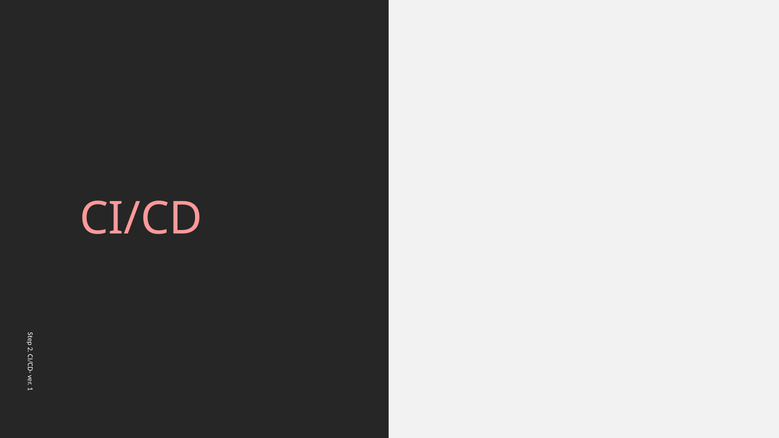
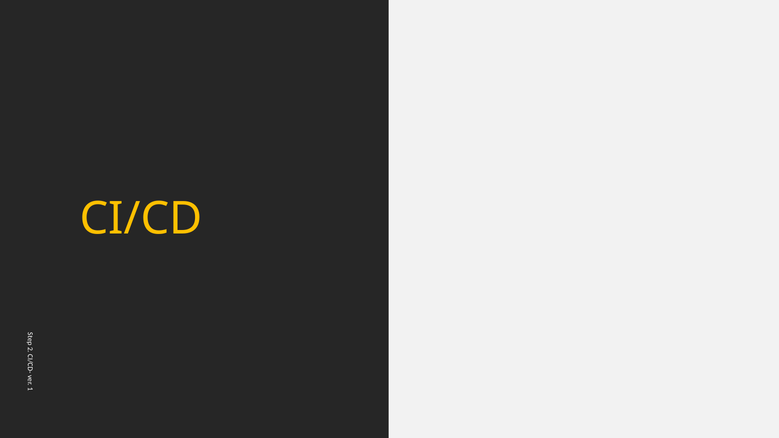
CI/CD colour: pink -> yellow
